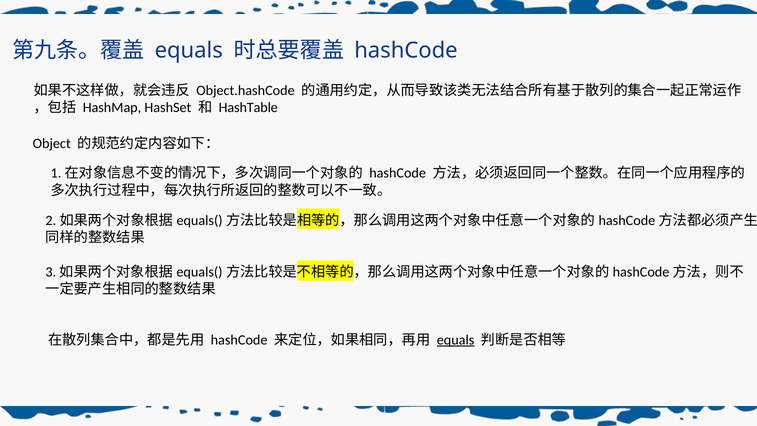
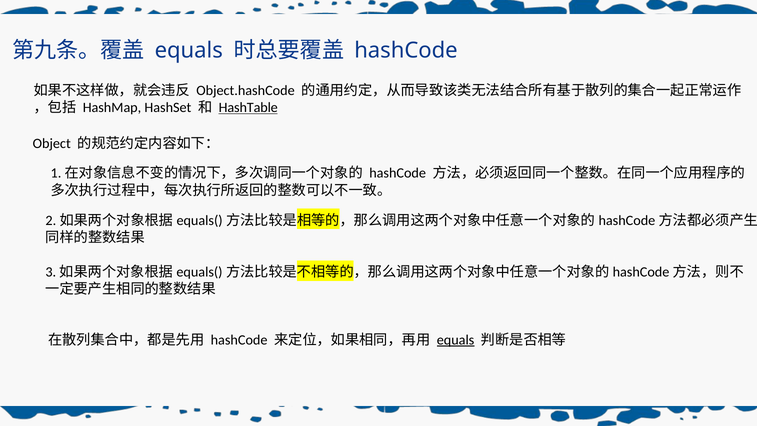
HashTable underline: none -> present
